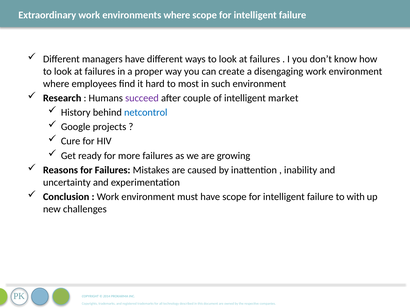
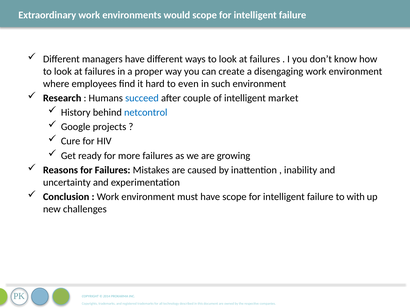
environments where: where -> would
most: most -> even
succeed colour: purple -> blue
